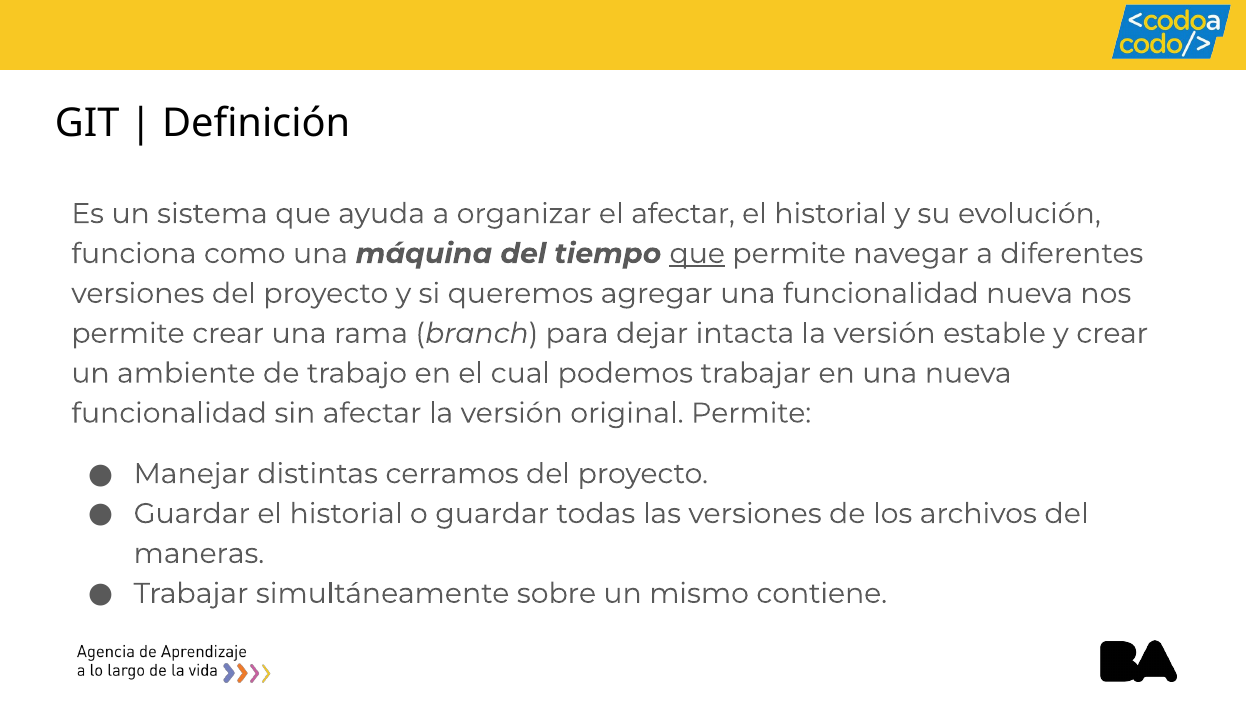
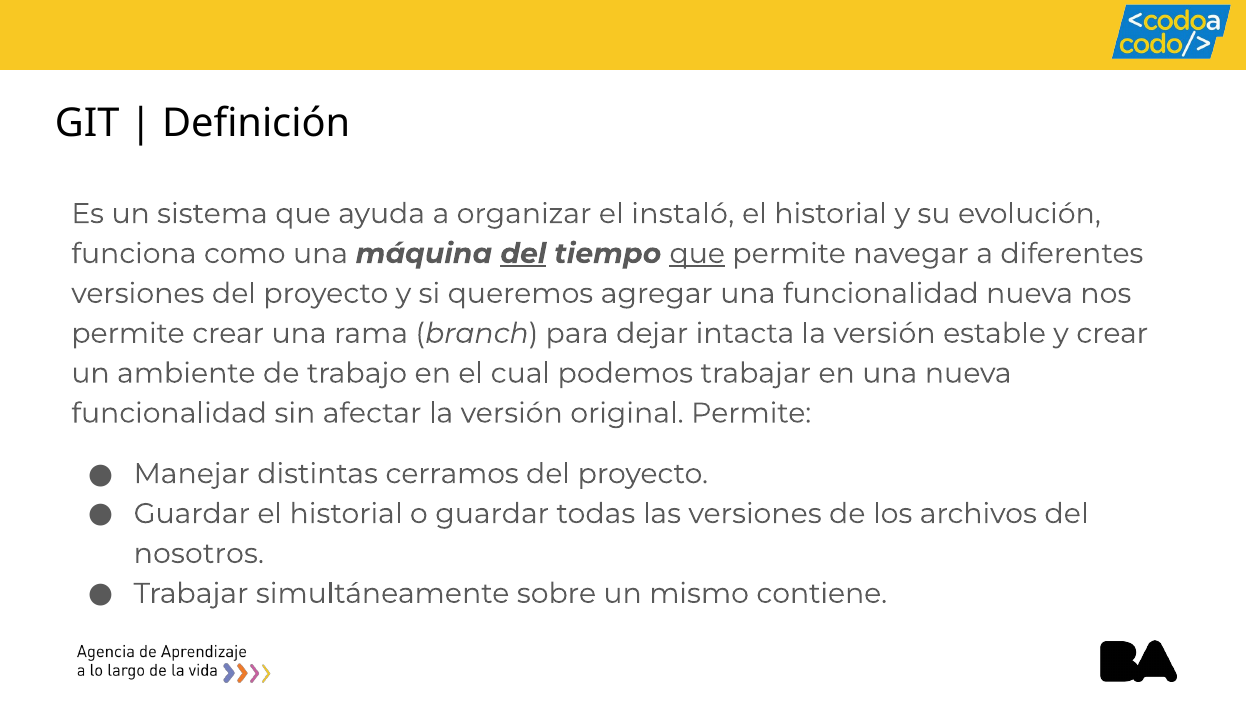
el afectar: afectar -> instaló
del at (523, 254) underline: none -> present
maneras: maneras -> nosotros
